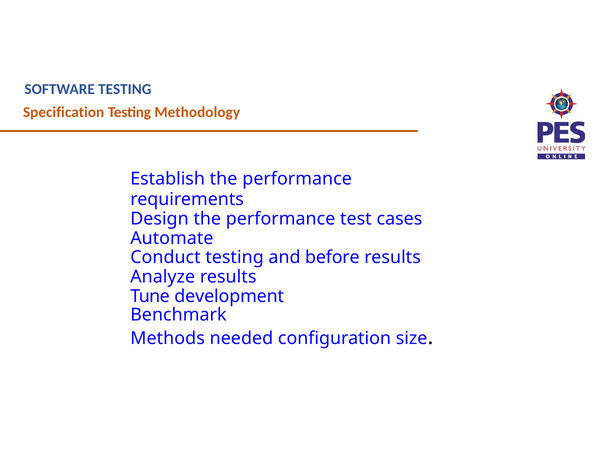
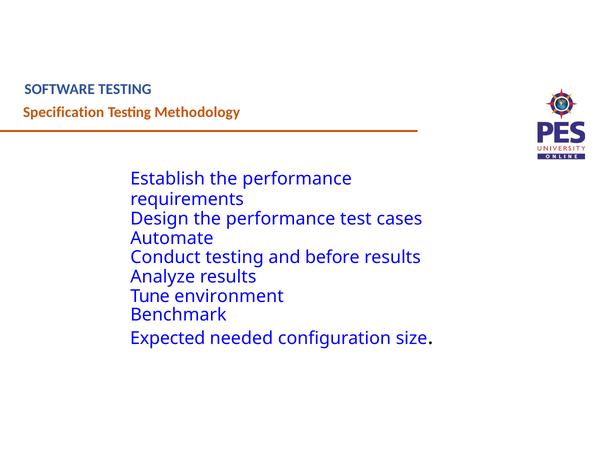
development: development -> environment
Methods: Methods -> Expected
